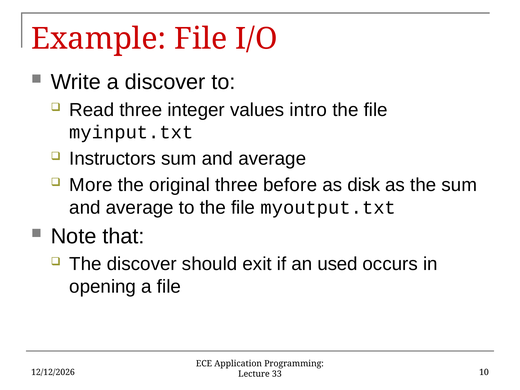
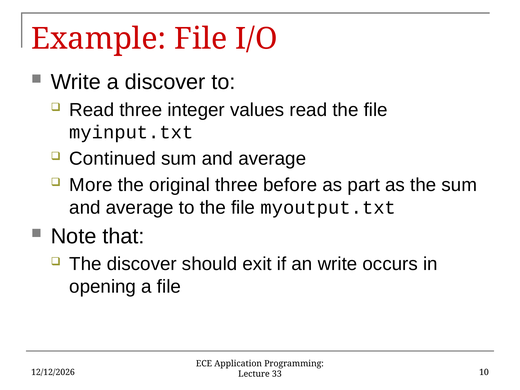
values intro: intro -> read
Instructors: Instructors -> Continued
disk: disk -> part
an used: used -> write
